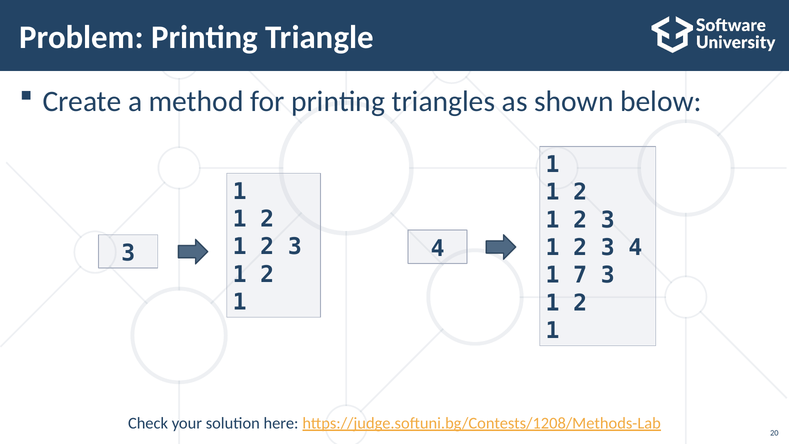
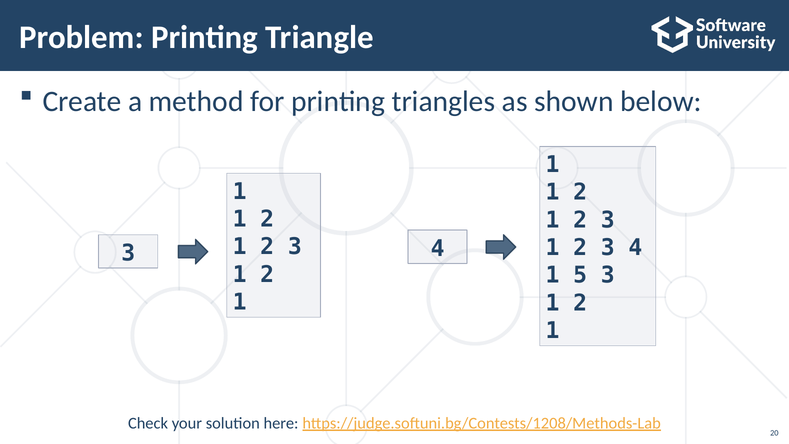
7: 7 -> 5
